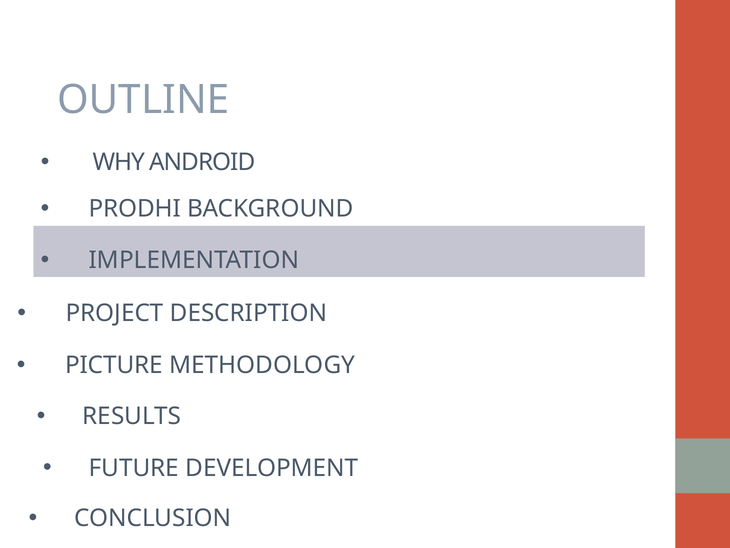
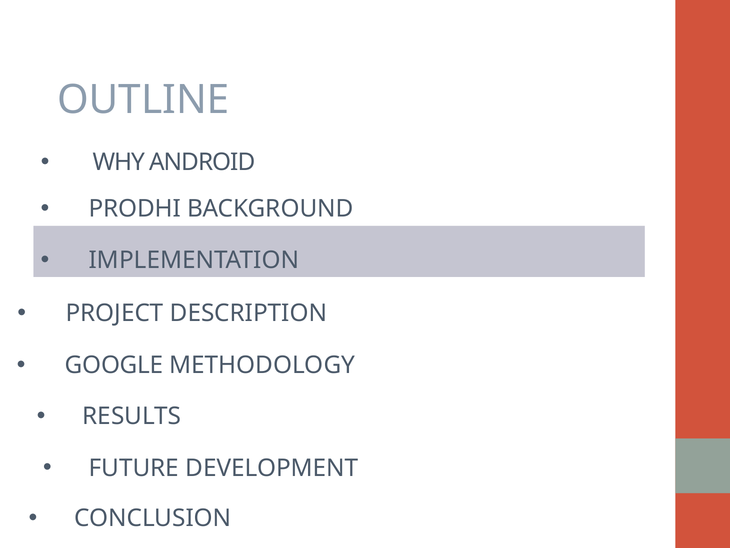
PICTURE: PICTURE -> GOOGLE
